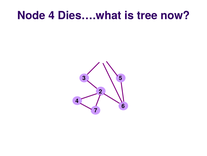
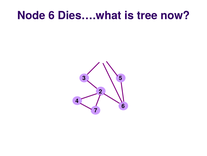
Node 4: 4 -> 6
